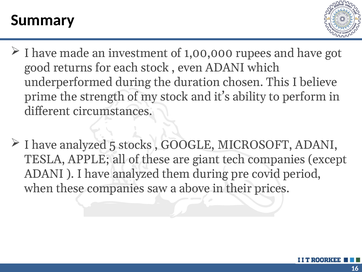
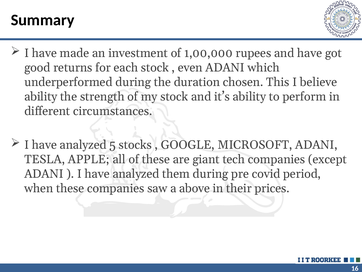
prime at (41, 96): prime -> ability
